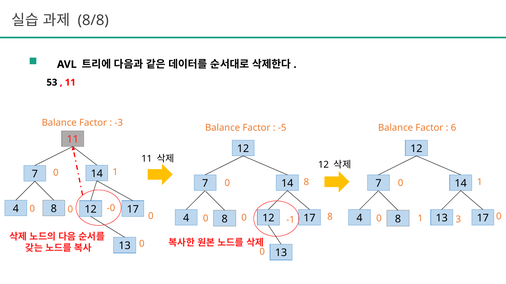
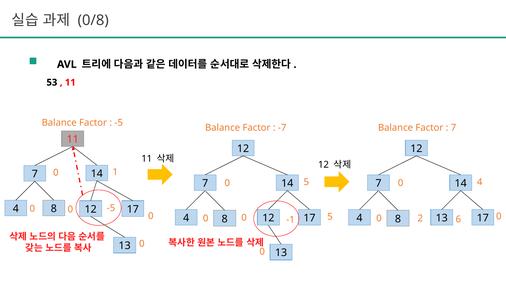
8/8: 8/8 -> 0/8
-3 at (119, 123): -3 -> -5
-5: -5 -> -7
6 at (453, 128): 6 -> 7
0 8: 8 -> 5
1 at (480, 182): 1 -> 4
0 -0: -0 -> -5
-1 8: 8 -> 5
1 at (420, 219): 1 -> 2
3: 3 -> 6
